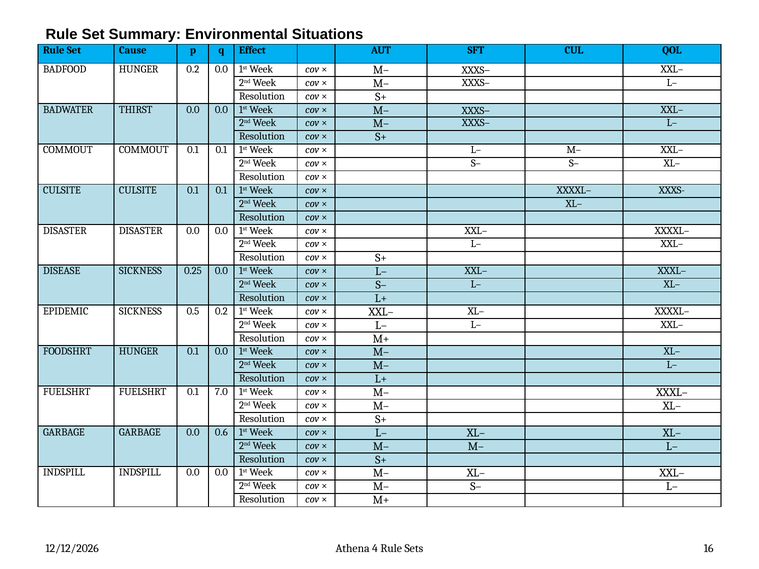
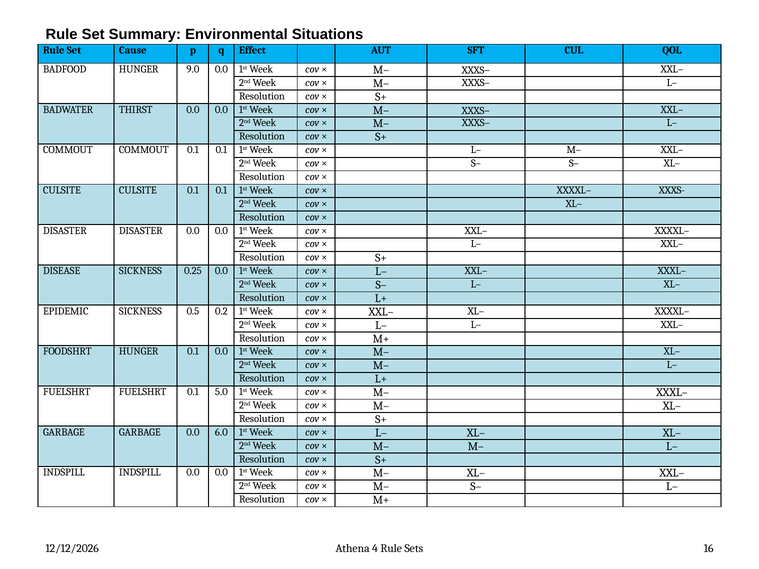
HUNGER 0.2: 0.2 -> 9.0
7.0: 7.0 -> 5.0
0.6: 0.6 -> 6.0
